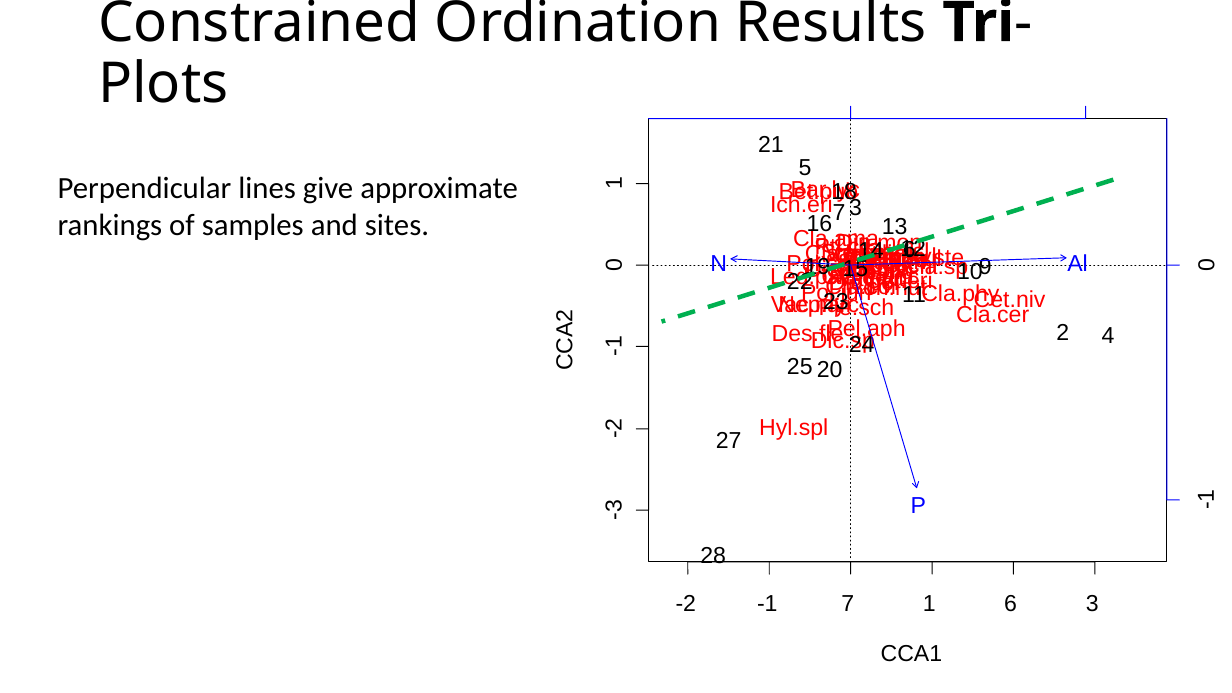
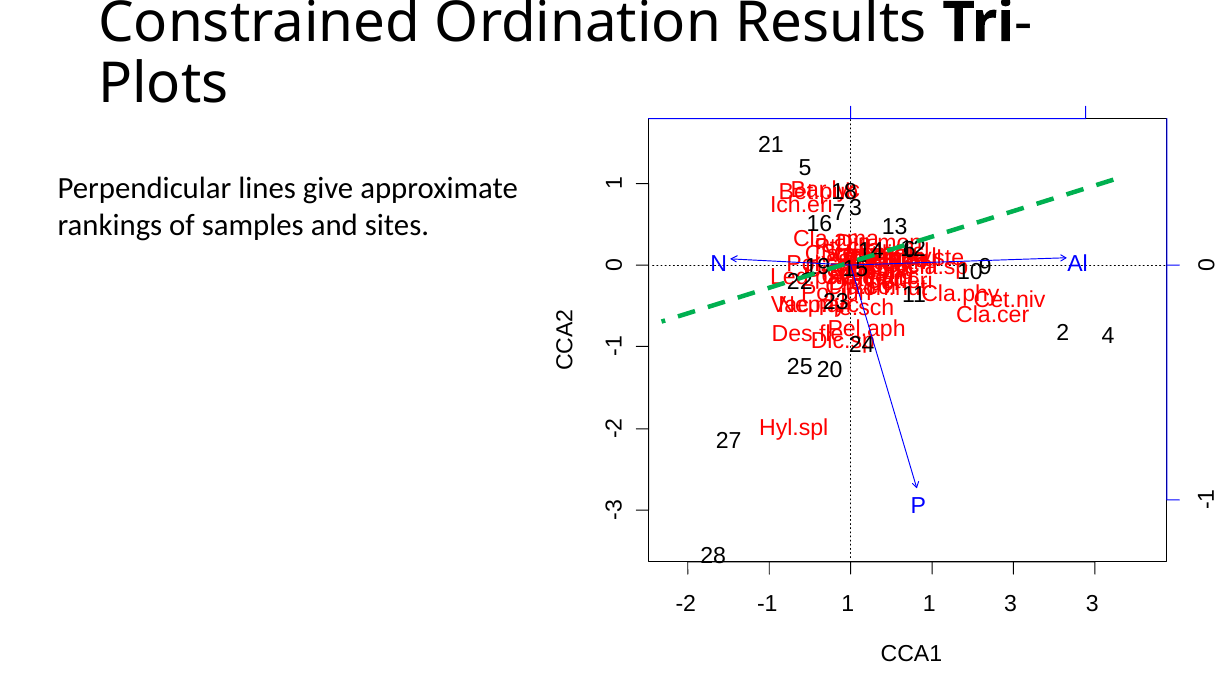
-1 7: 7 -> 1
1 6: 6 -> 3
